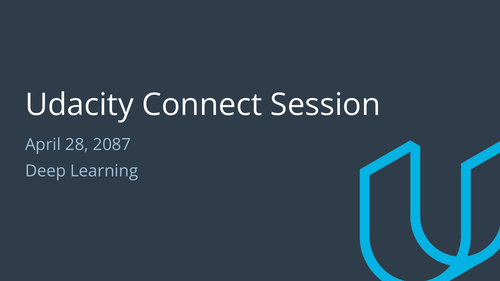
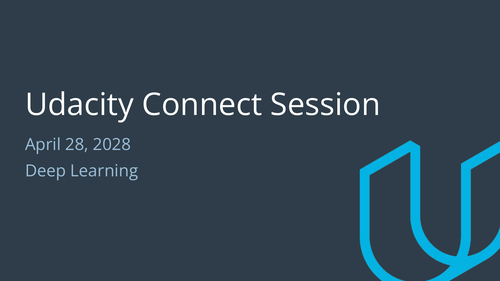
2087: 2087 -> 2028
